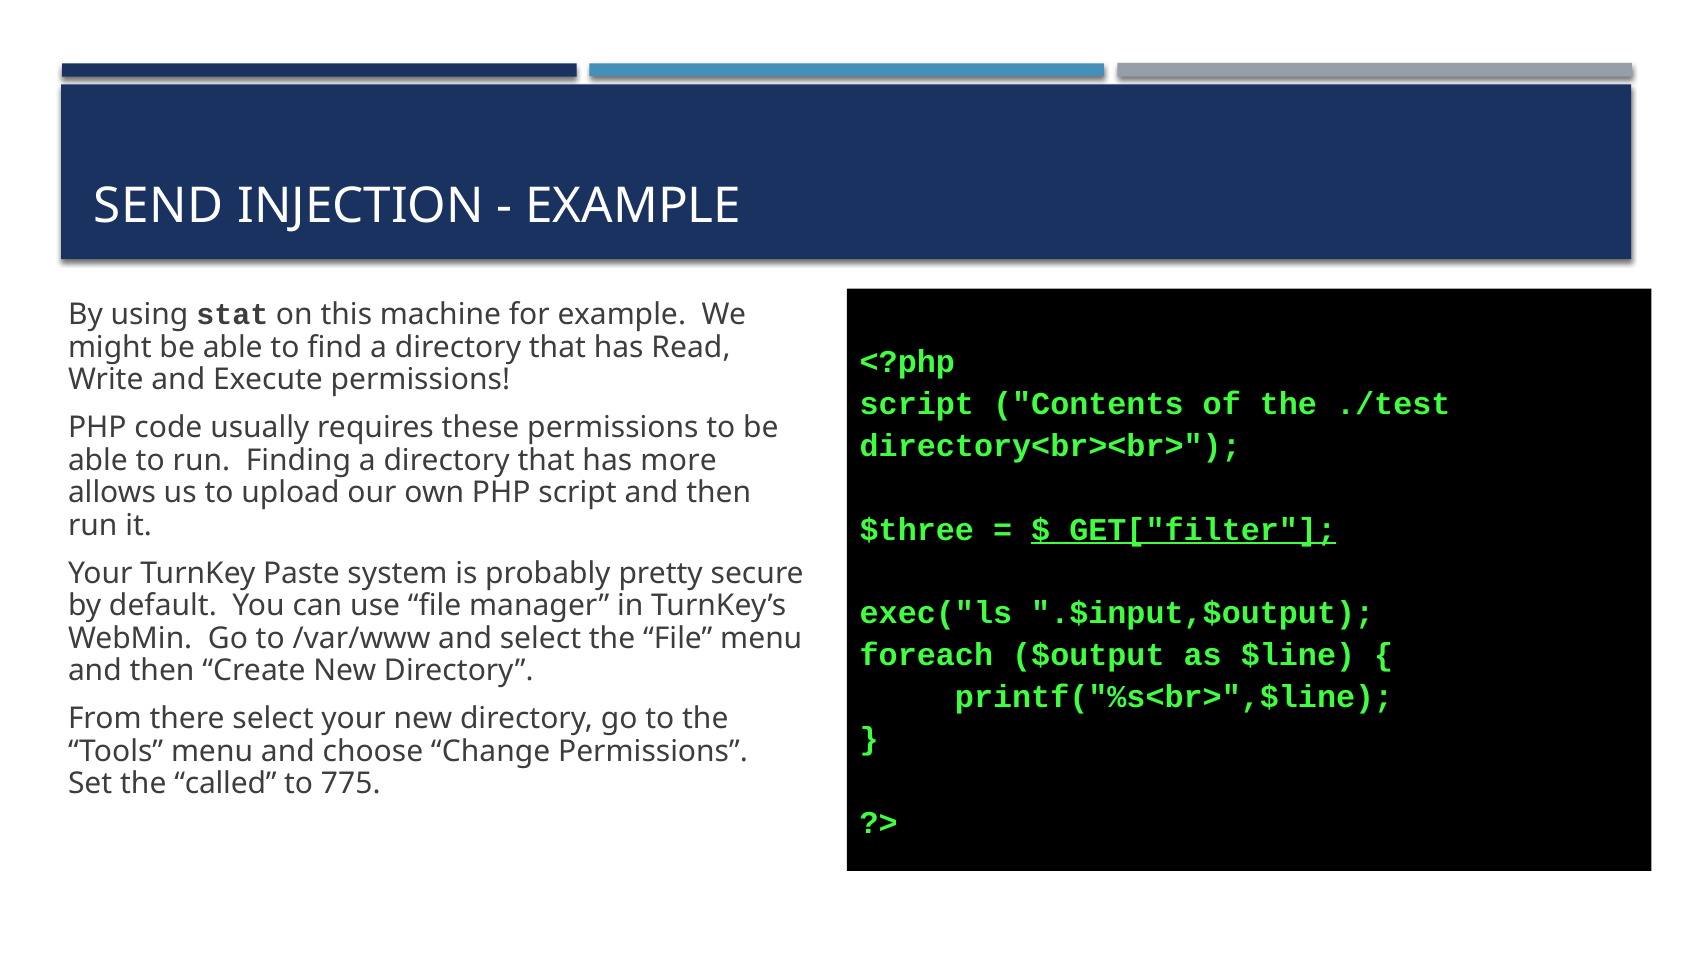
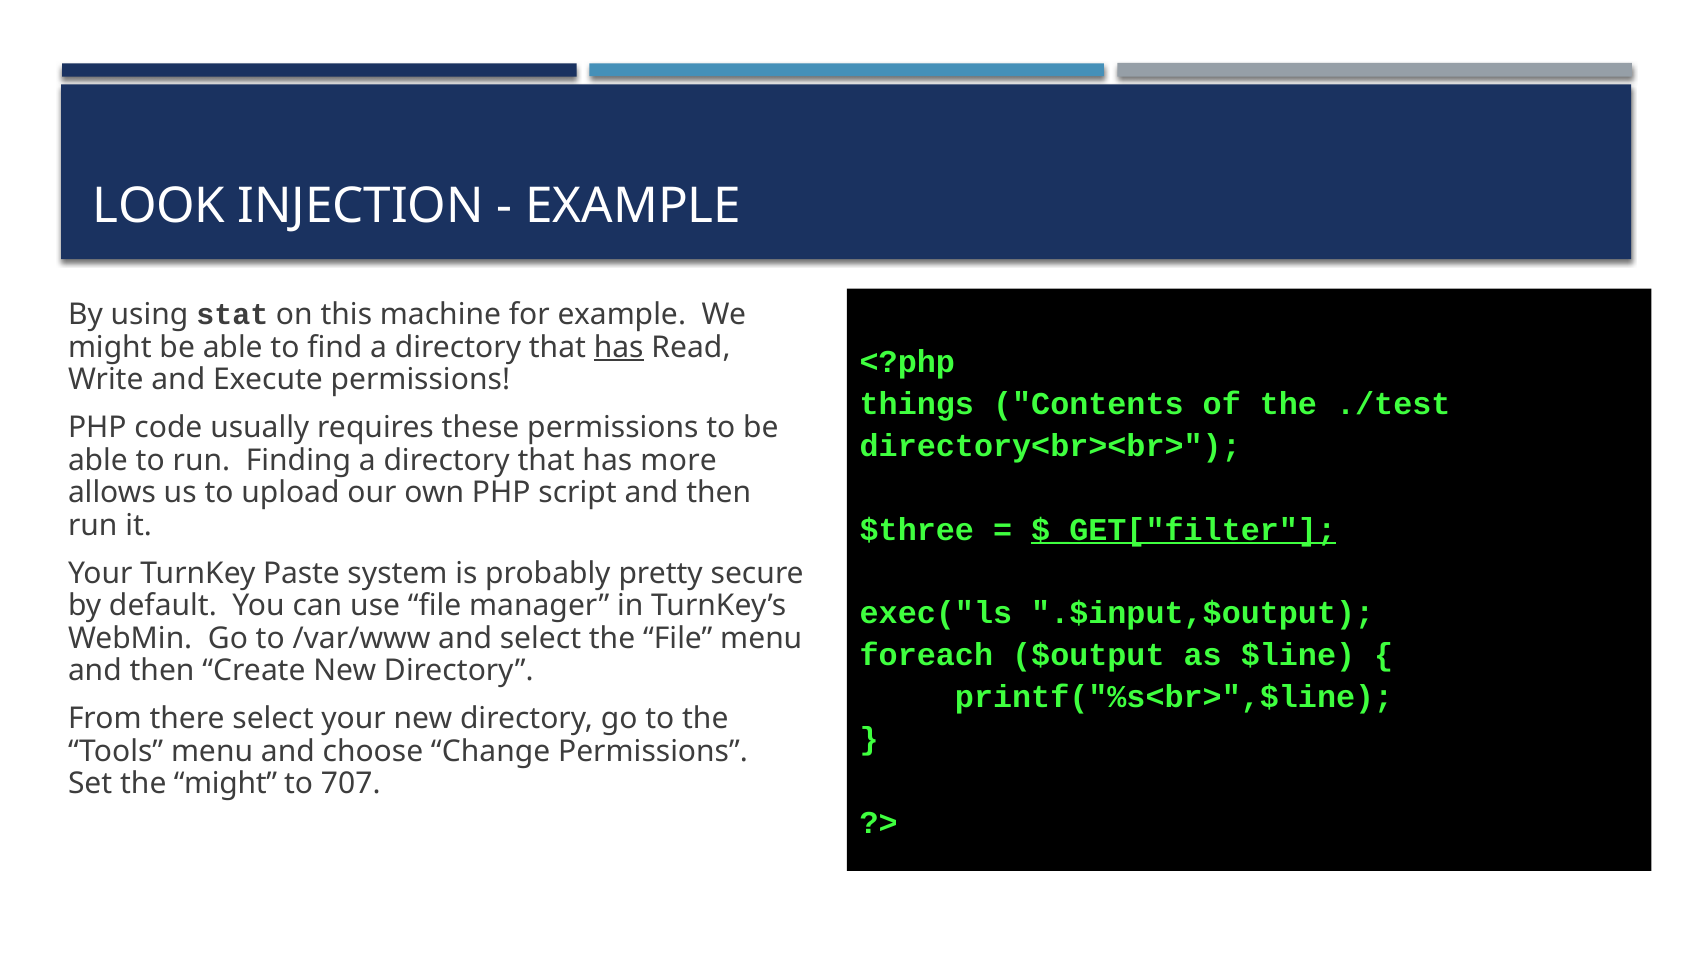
SEND: SEND -> LOOK
has at (619, 347) underline: none -> present
script at (917, 404): script -> things
the called: called -> might
775: 775 -> 707
